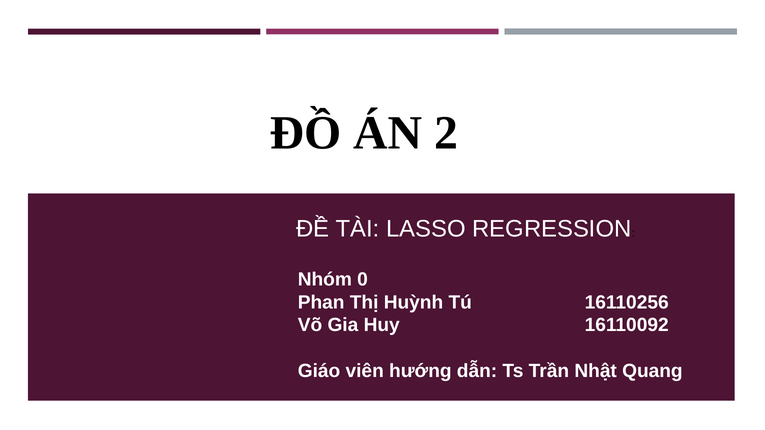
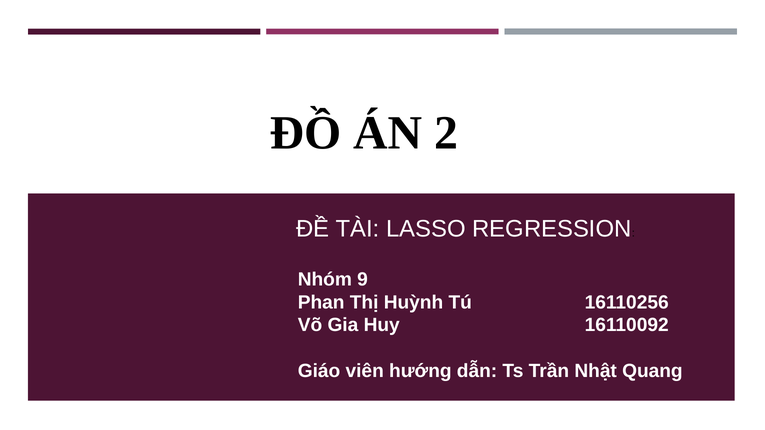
0: 0 -> 9
